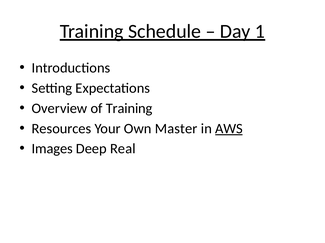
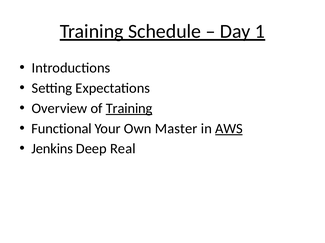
Training at (129, 109) underline: none -> present
Resources: Resources -> Functional
Images: Images -> Jenkins
